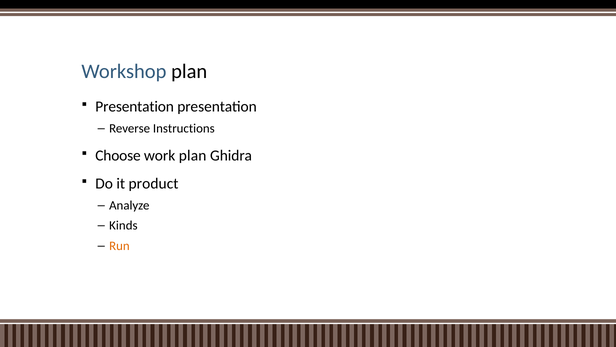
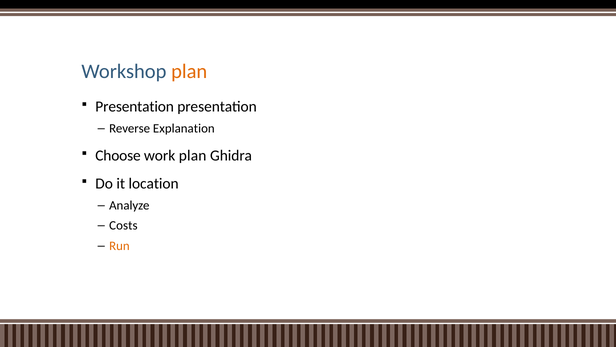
plan at (189, 71) colour: black -> orange
Instructions: Instructions -> Explanation
product: product -> location
Kinds: Kinds -> Costs
